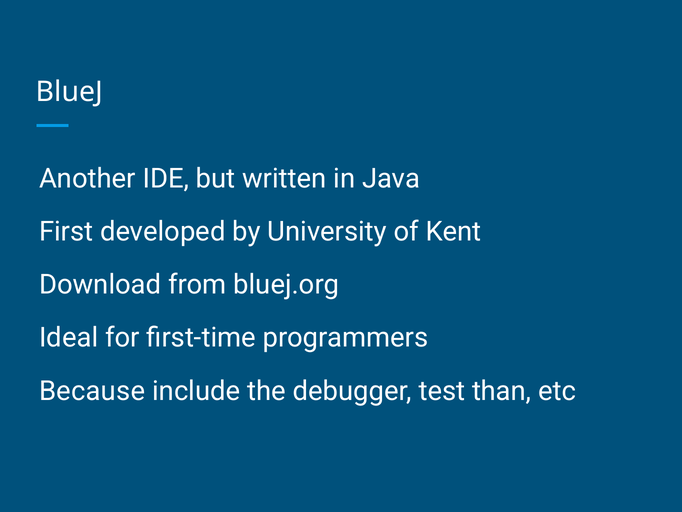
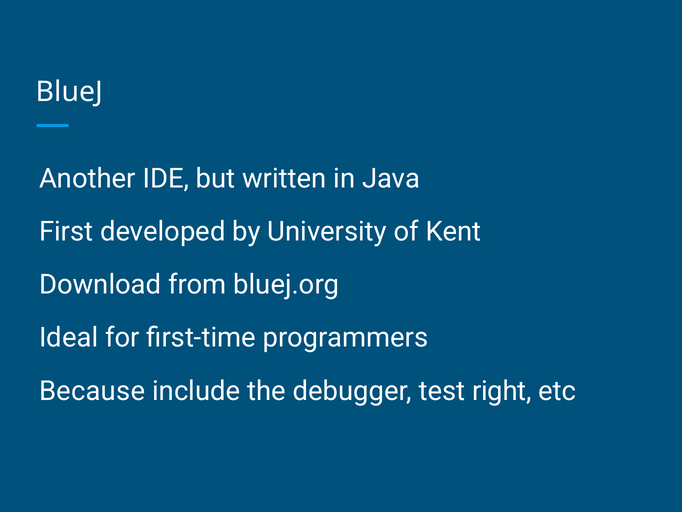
than: than -> right
